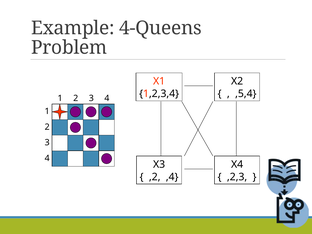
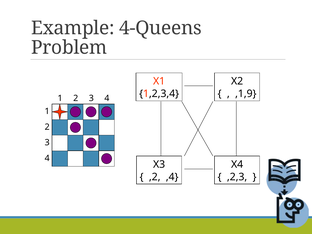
,5,4: ,5,4 -> ,1,9
